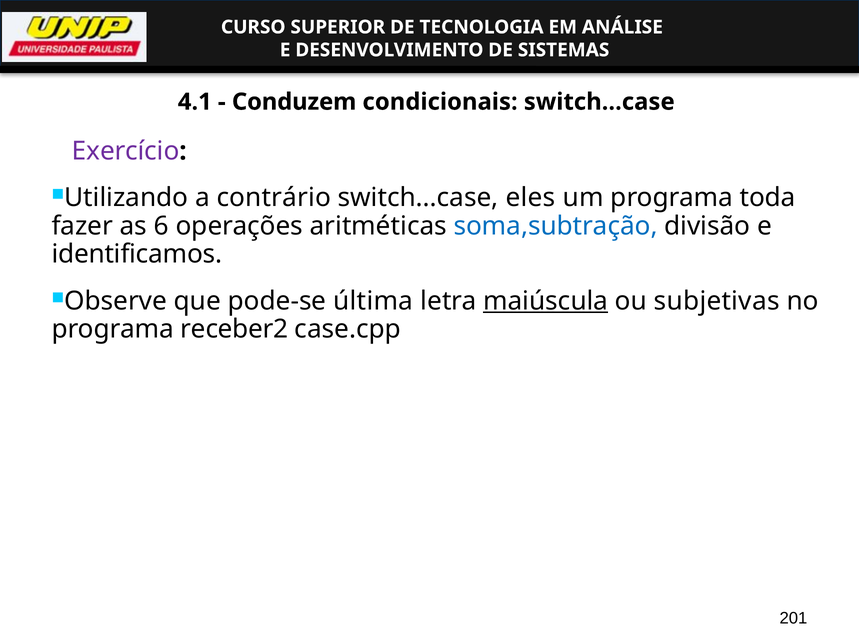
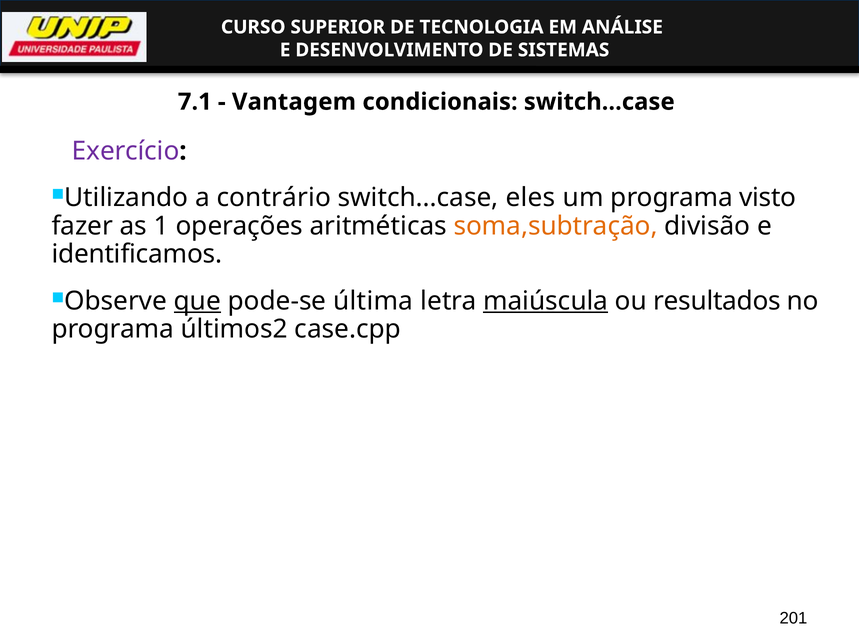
4.1: 4.1 -> 7.1
Conduzem: Conduzem -> Vantagem
toda: toda -> visto
6: 6 -> 1
soma,subtração colour: blue -> orange
que underline: none -> present
subjetivas: subjetivas -> resultados
receber2: receber2 -> últimos2
